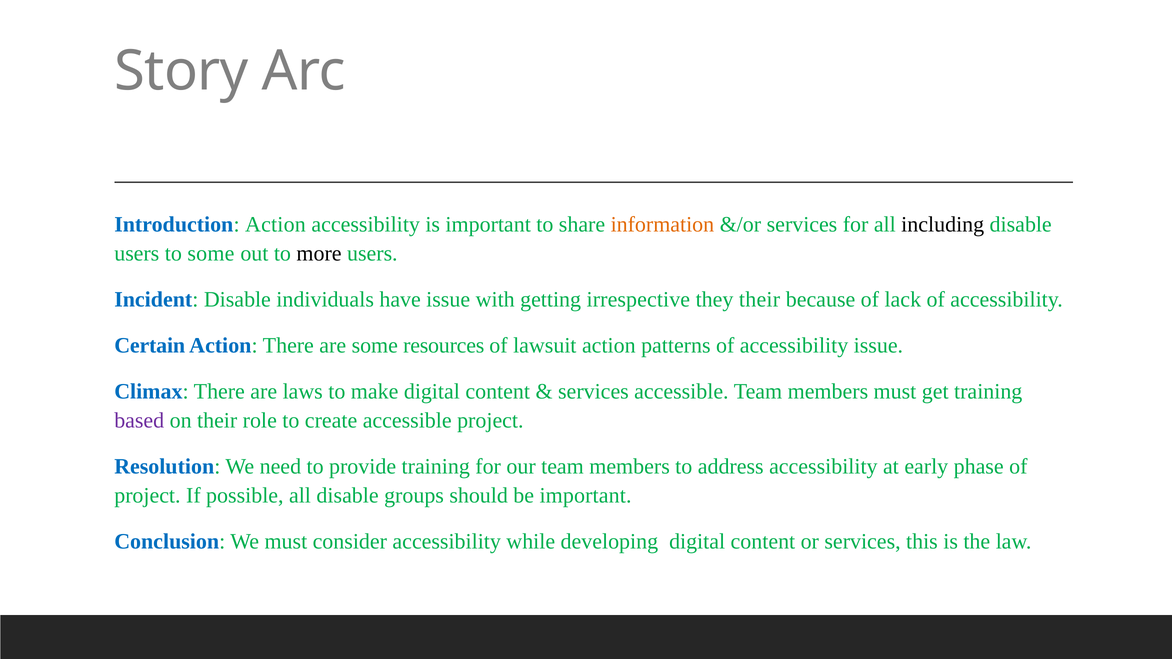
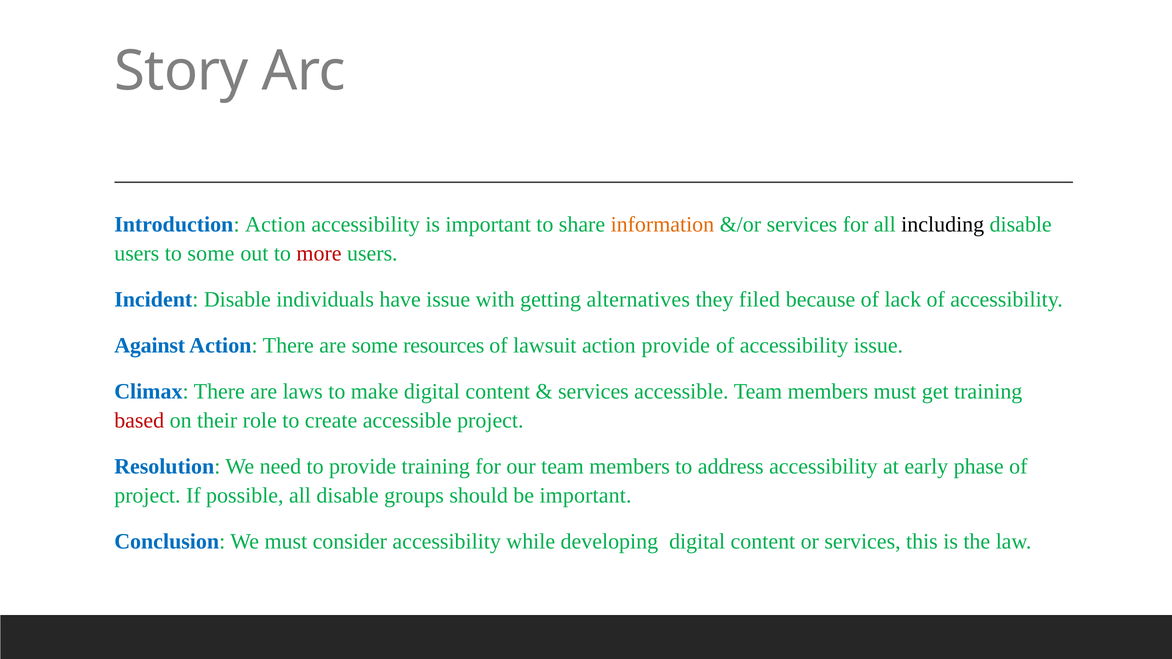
more colour: black -> red
irrespective: irrespective -> alternatives
they their: their -> filed
Certain: Certain -> Against
action patterns: patterns -> provide
based colour: purple -> red
